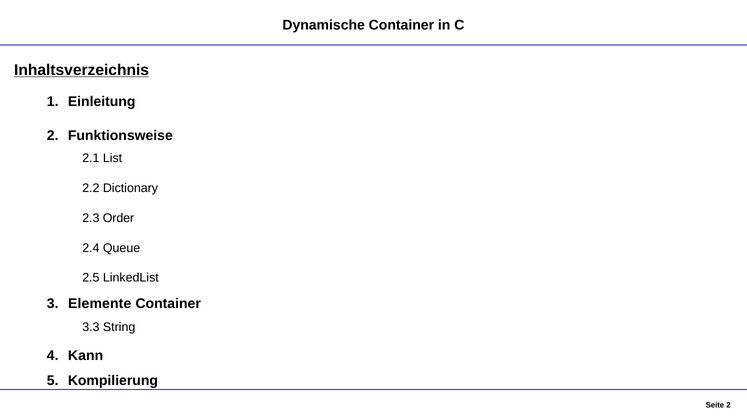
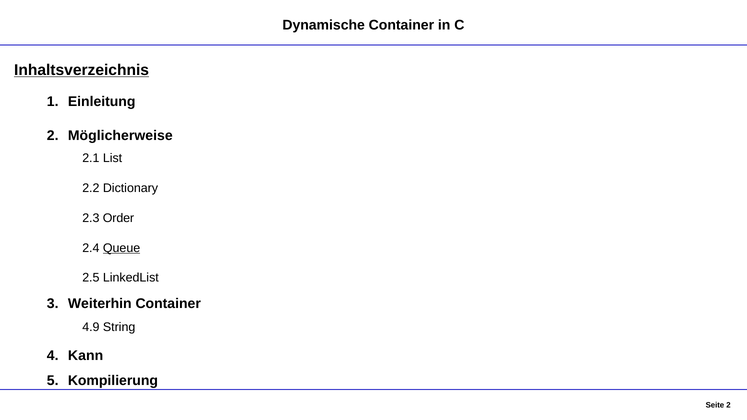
Funktionsweise: Funktionsweise -> Möglicherweise
Queue underline: none -> present
Elemente: Elemente -> Weiterhin
3.3: 3.3 -> 4.9
